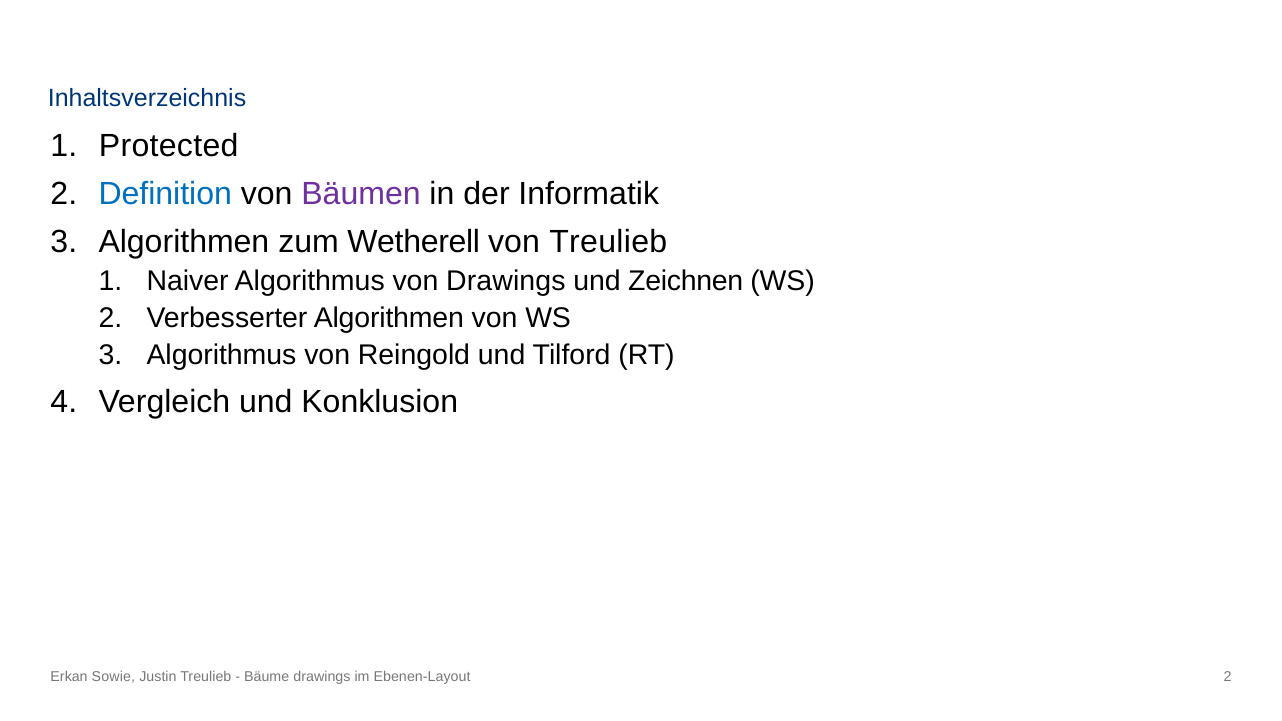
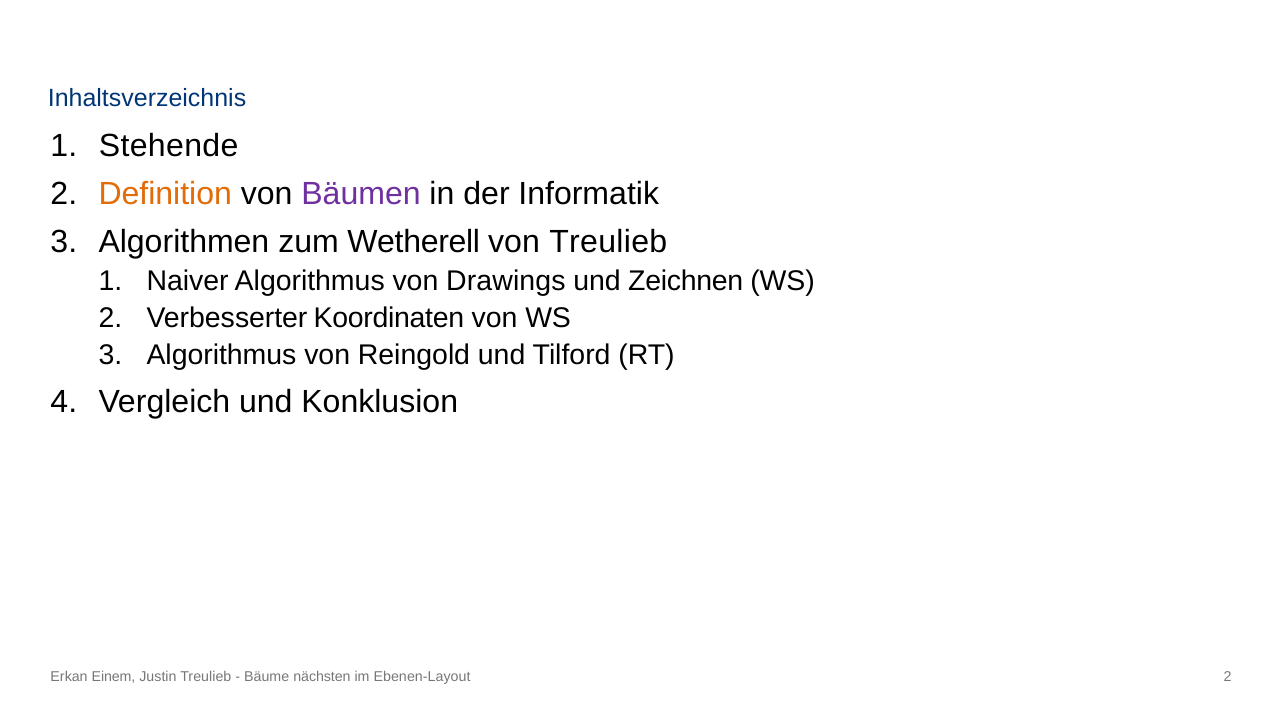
Protected: Protected -> Stehende
Definition colour: blue -> orange
Verbesserter Algorithmen: Algorithmen -> Koordinaten
Sowie: Sowie -> Einem
Bäume drawings: drawings -> nächsten
